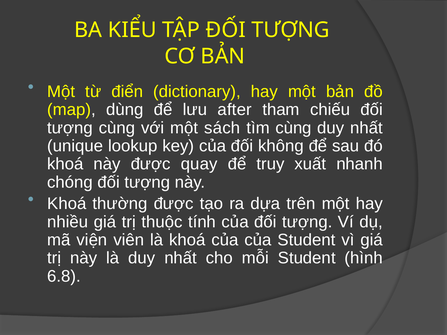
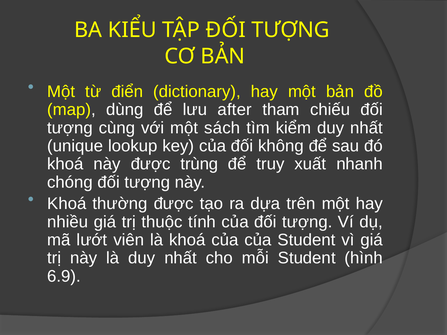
tìm cùng: cùng -> kiểm
quay: quay -> trùng
viện: viện -> lướt
6.8: 6.8 -> 6.9
